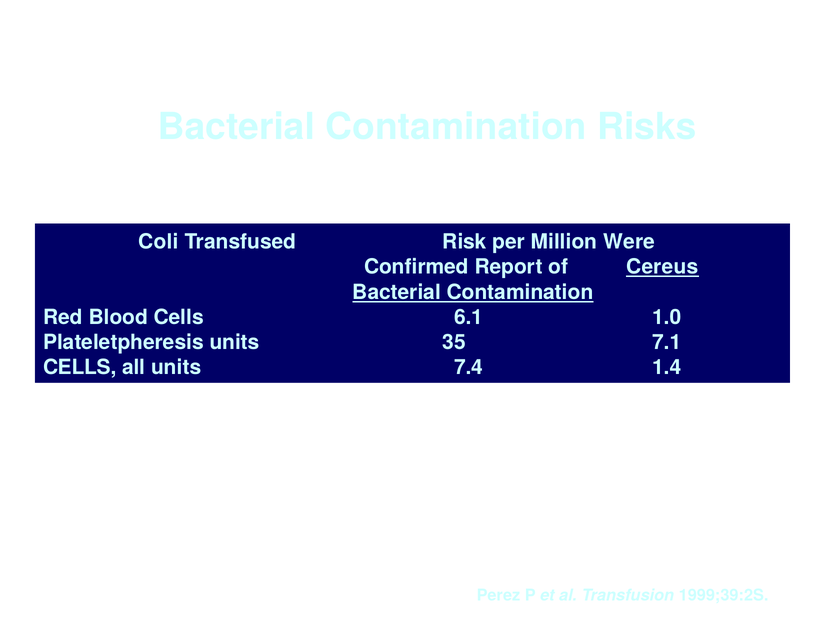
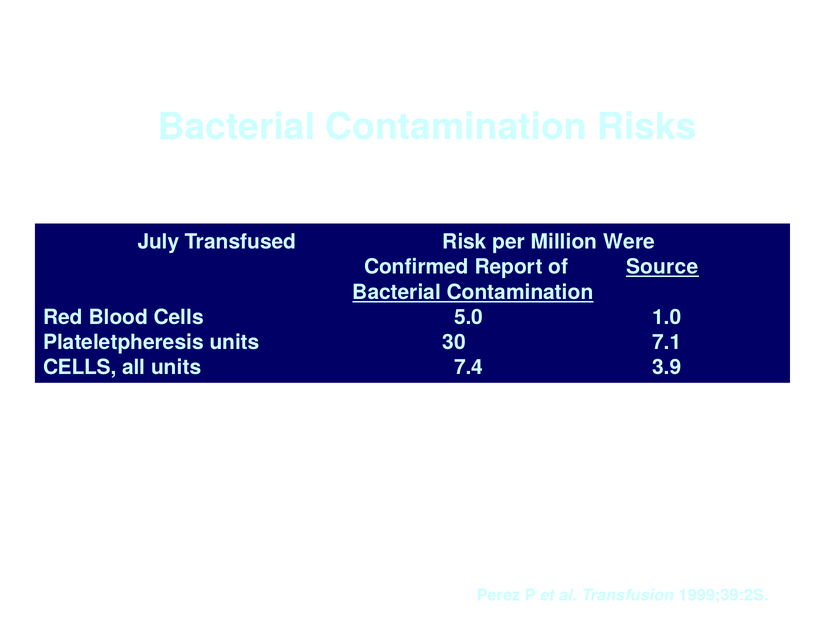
Coli: Coli -> July
Cereus: Cereus -> Source
6.1: 6.1 -> 5.0
35: 35 -> 30
1.4: 1.4 -> 3.9
